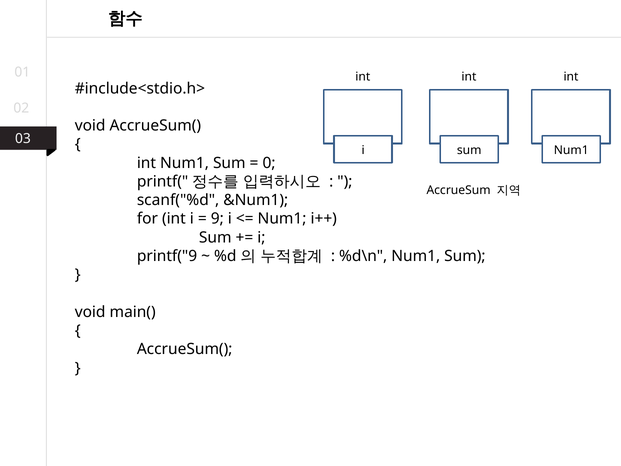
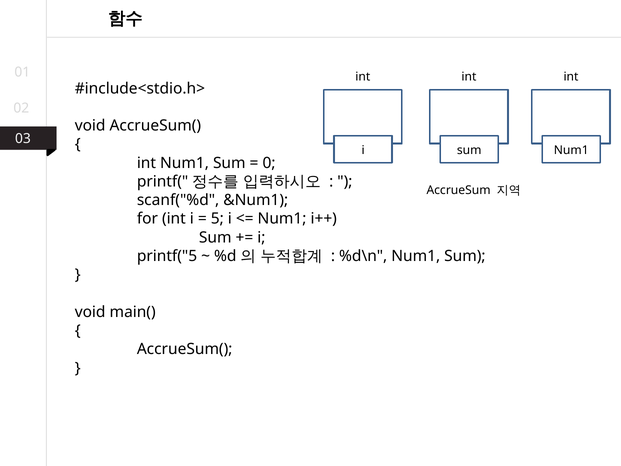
9: 9 -> 5
printf("9: printf("9 -> printf("5
